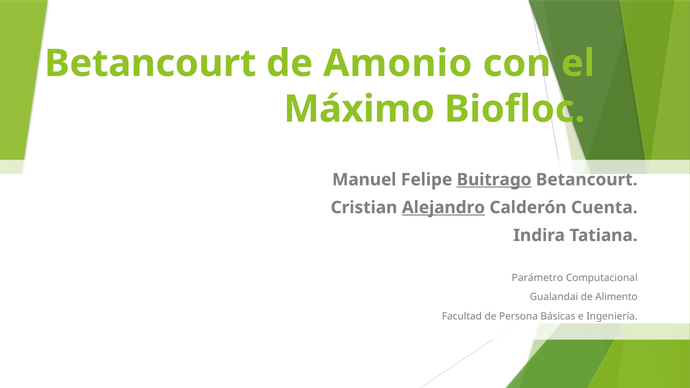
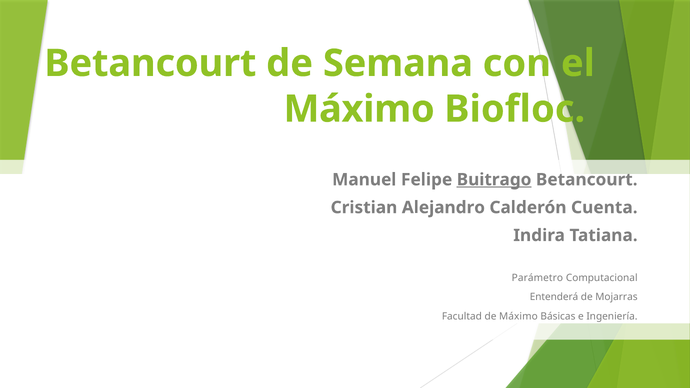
Amonio: Amonio -> Semana
Alejandro underline: present -> none
Gualandai: Gualandai -> Entenderá
Alimento: Alimento -> Mojarras
de Persona: Persona -> Máximo
